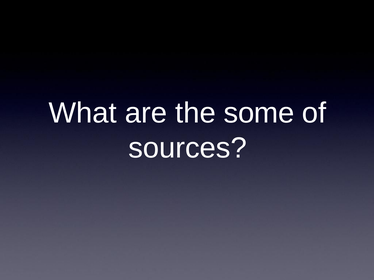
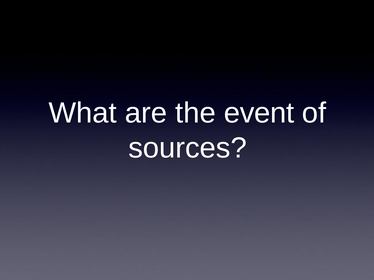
some: some -> event
